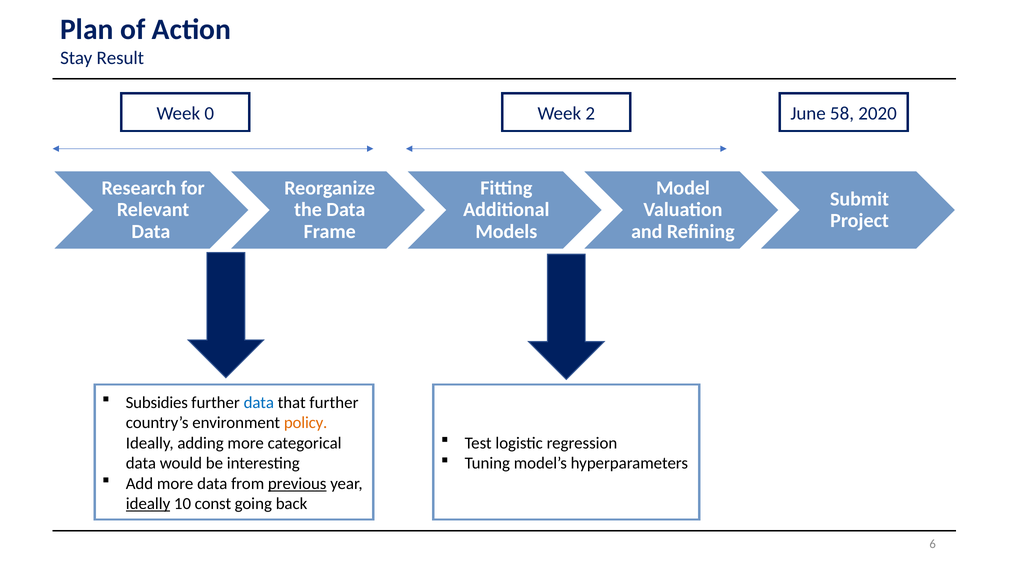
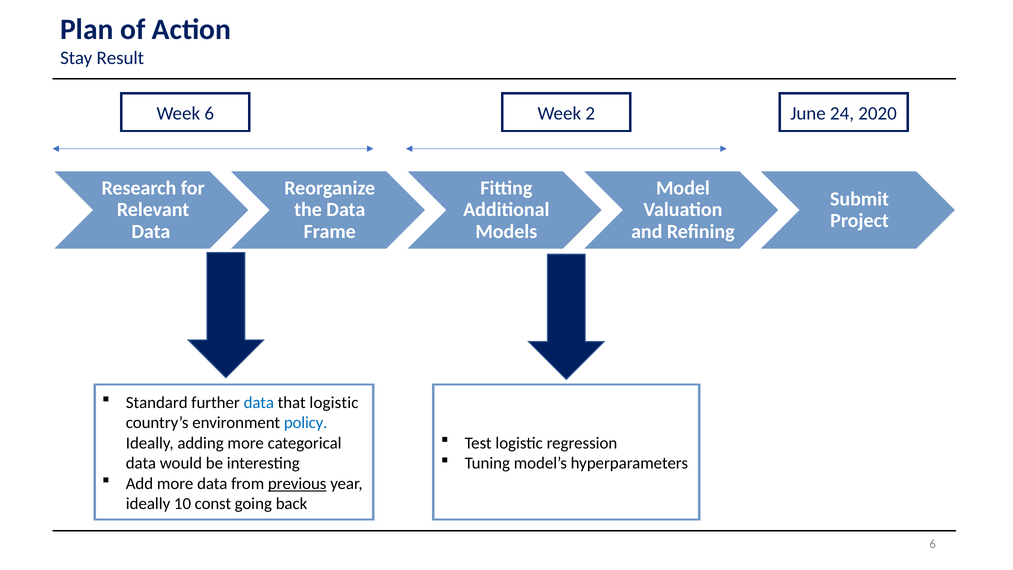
Week 0: 0 -> 6
58: 58 -> 24
Subsidies: Subsidies -> Standard
that further: further -> logistic
policy colour: orange -> blue
ideally at (148, 504) underline: present -> none
